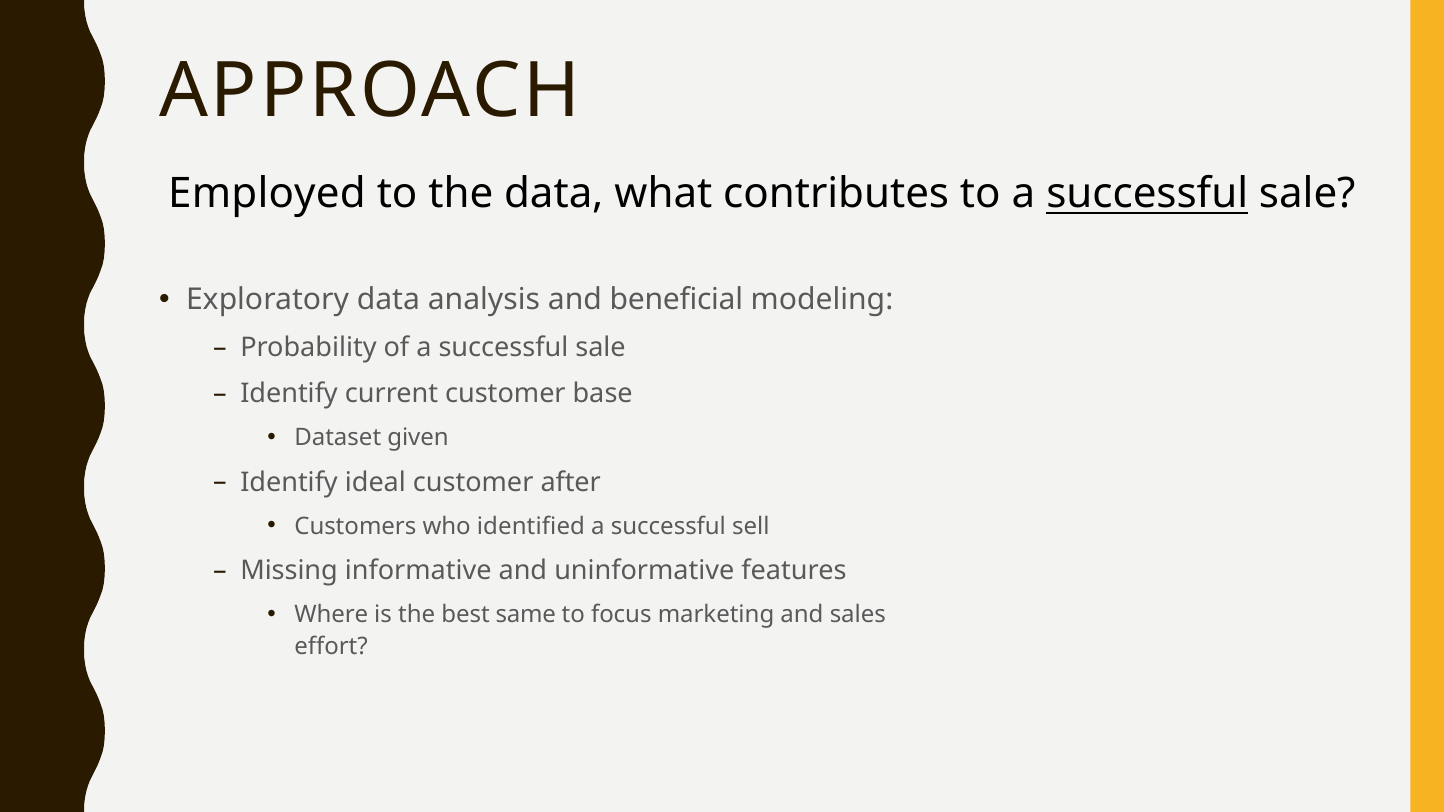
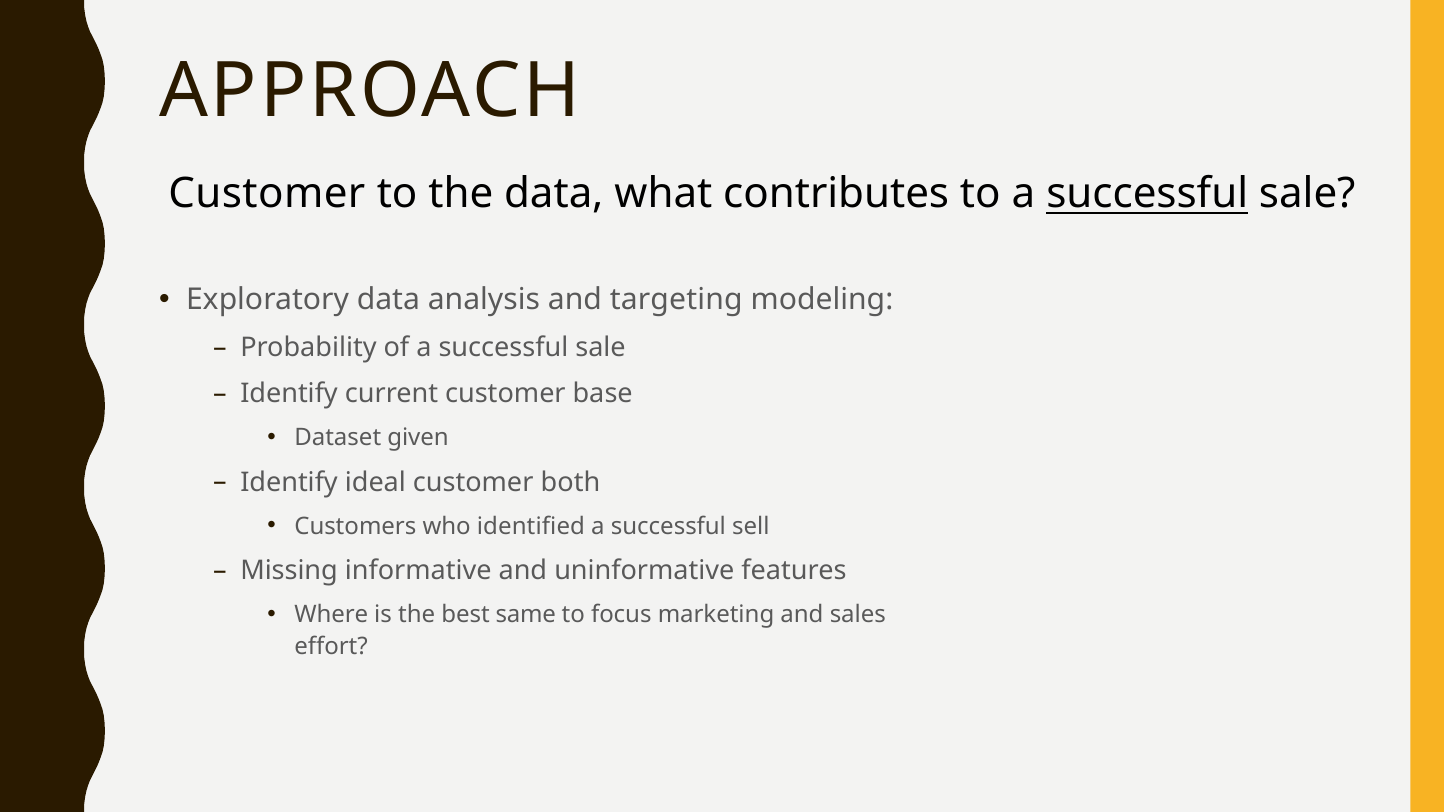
Employed at (267, 194): Employed -> Customer
beneficial: beneficial -> targeting
after: after -> both
